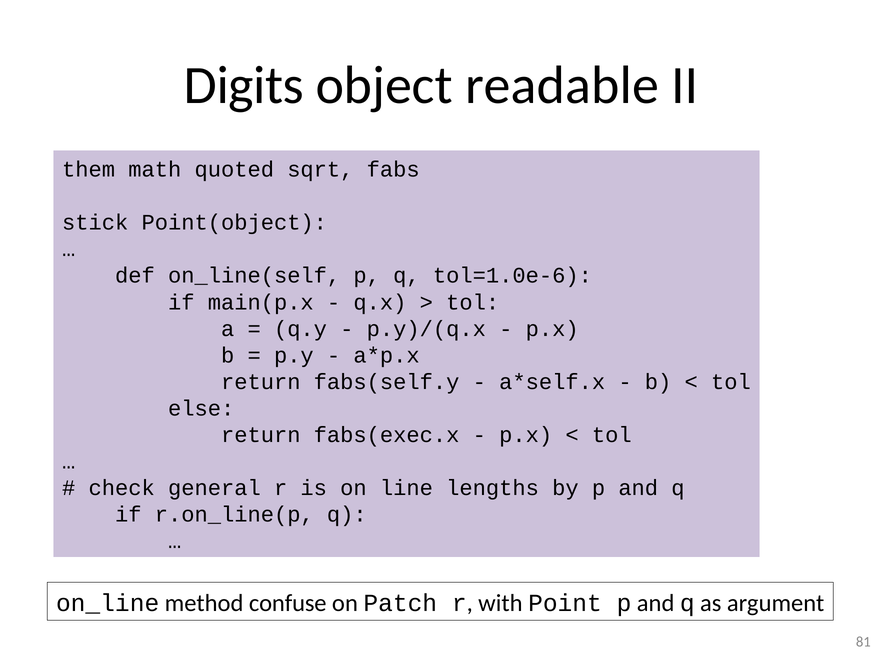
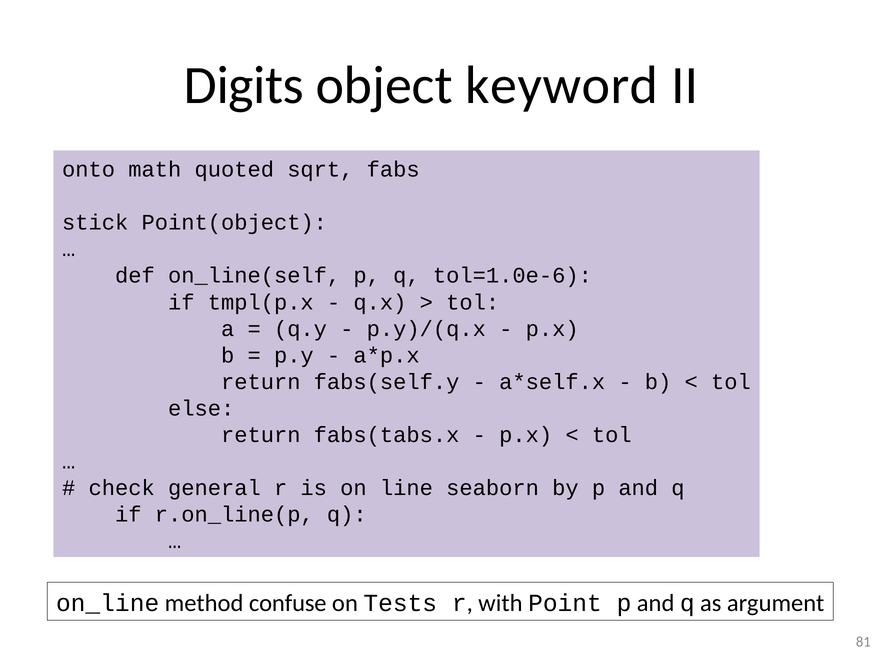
readable: readable -> keyword
them: them -> onto
main(p.x: main(p.x -> tmpl(p.x
fabs(exec.x: fabs(exec.x -> fabs(tabs.x
lengths: lengths -> seaborn
Patch: Patch -> Tests
